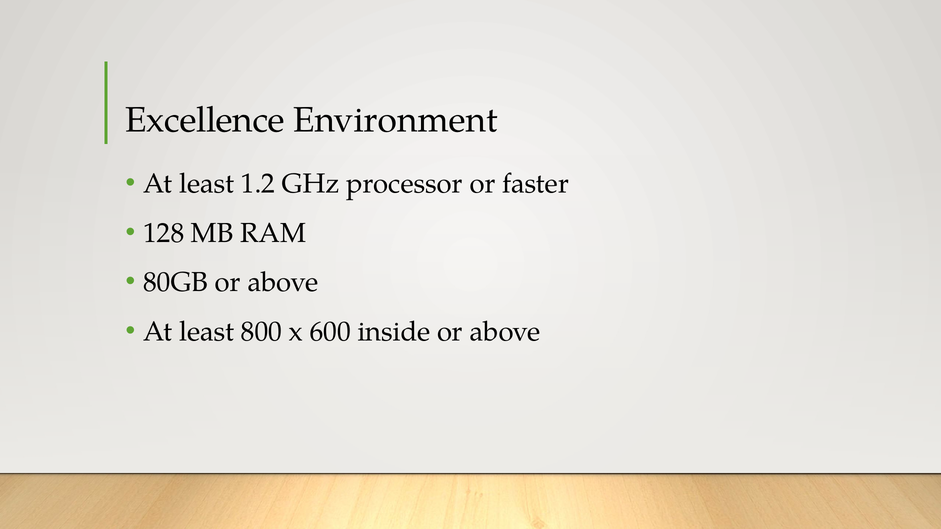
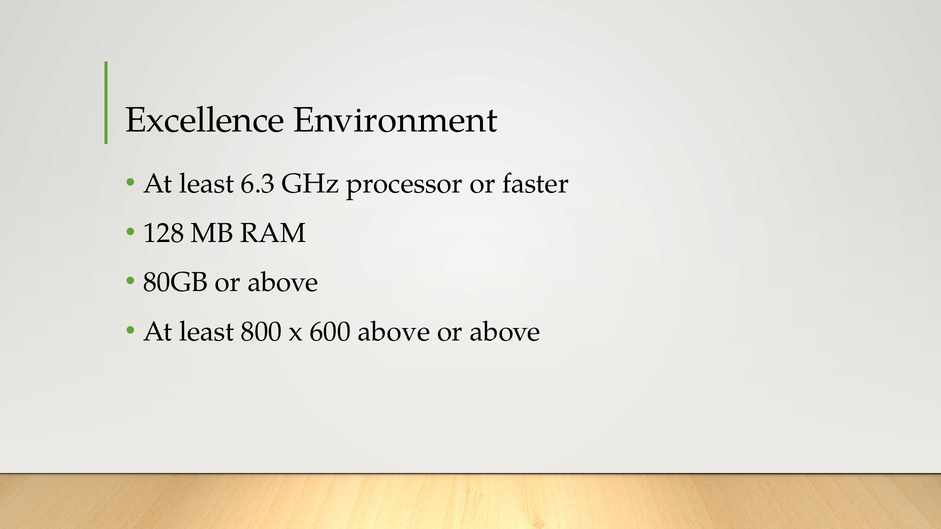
1.2: 1.2 -> 6.3
600 inside: inside -> above
